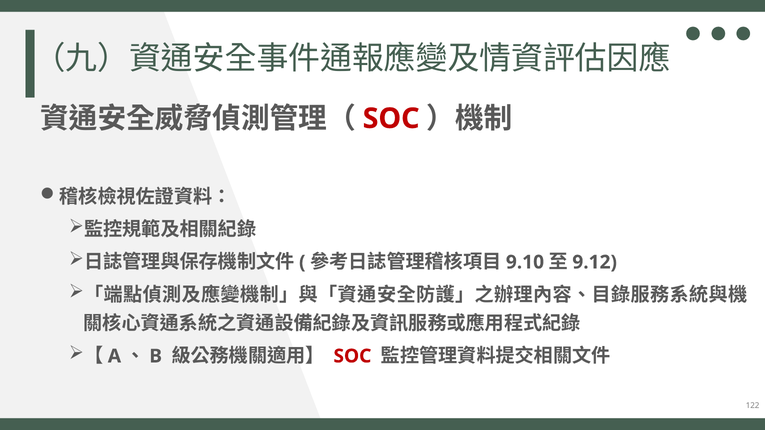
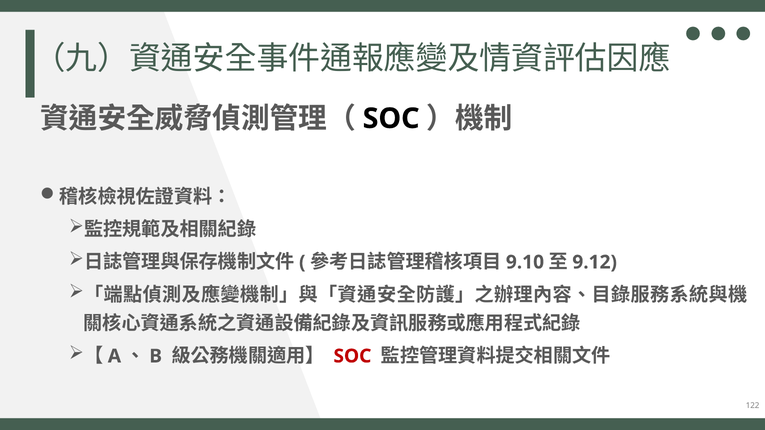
SOC at (391, 119) colour: red -> black
